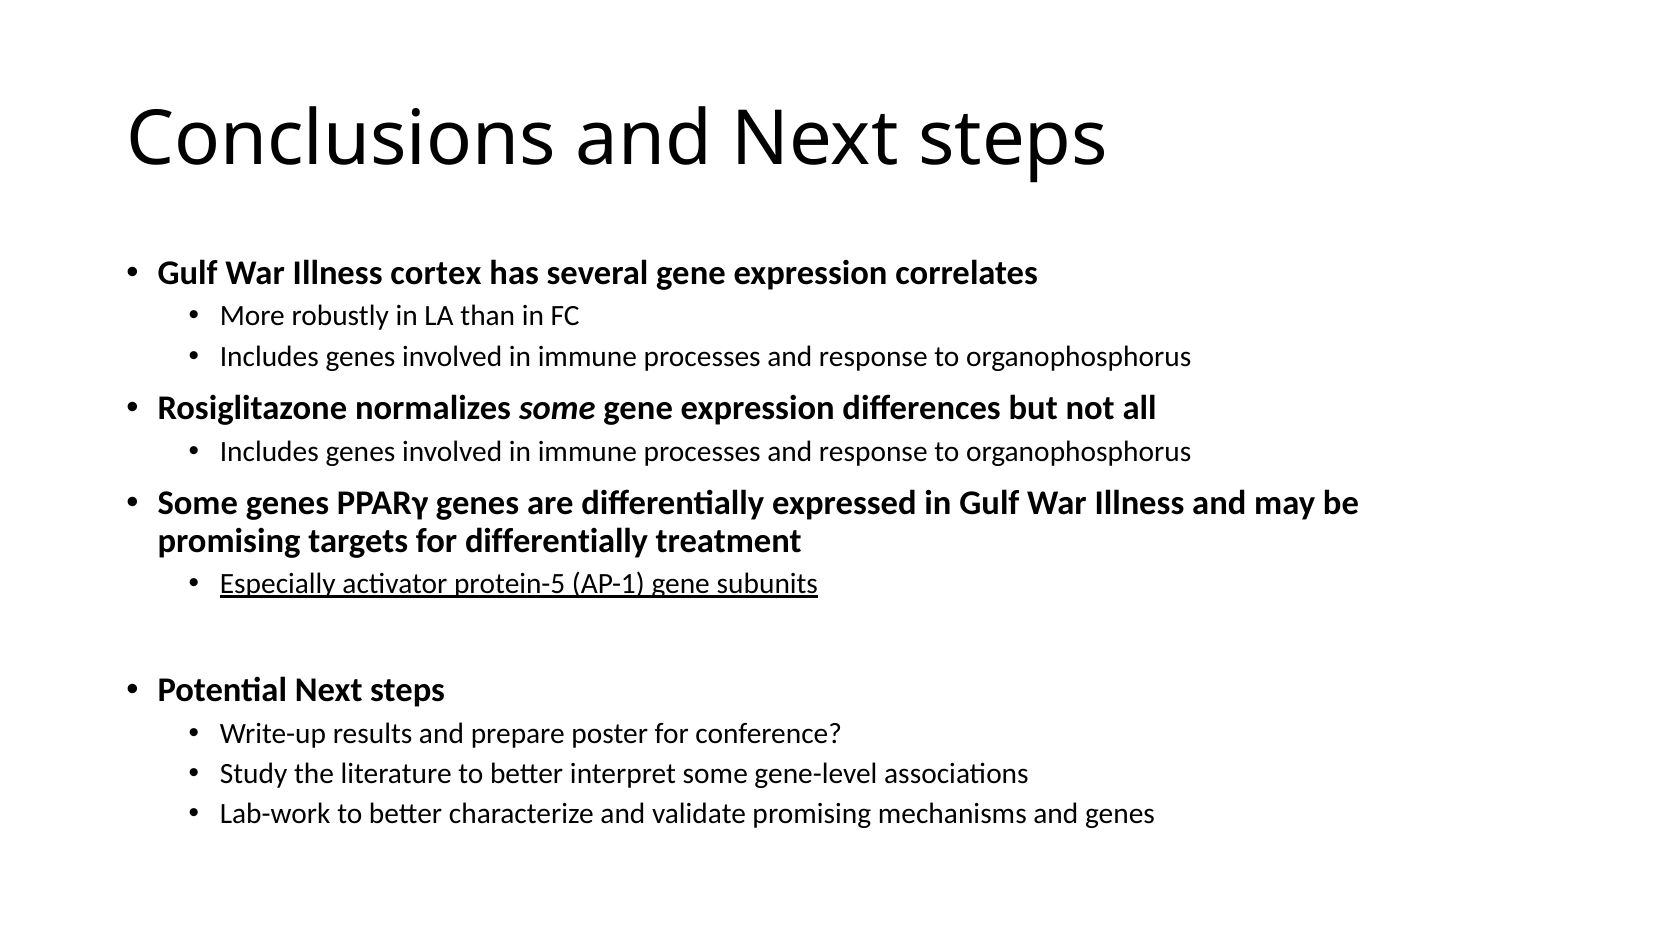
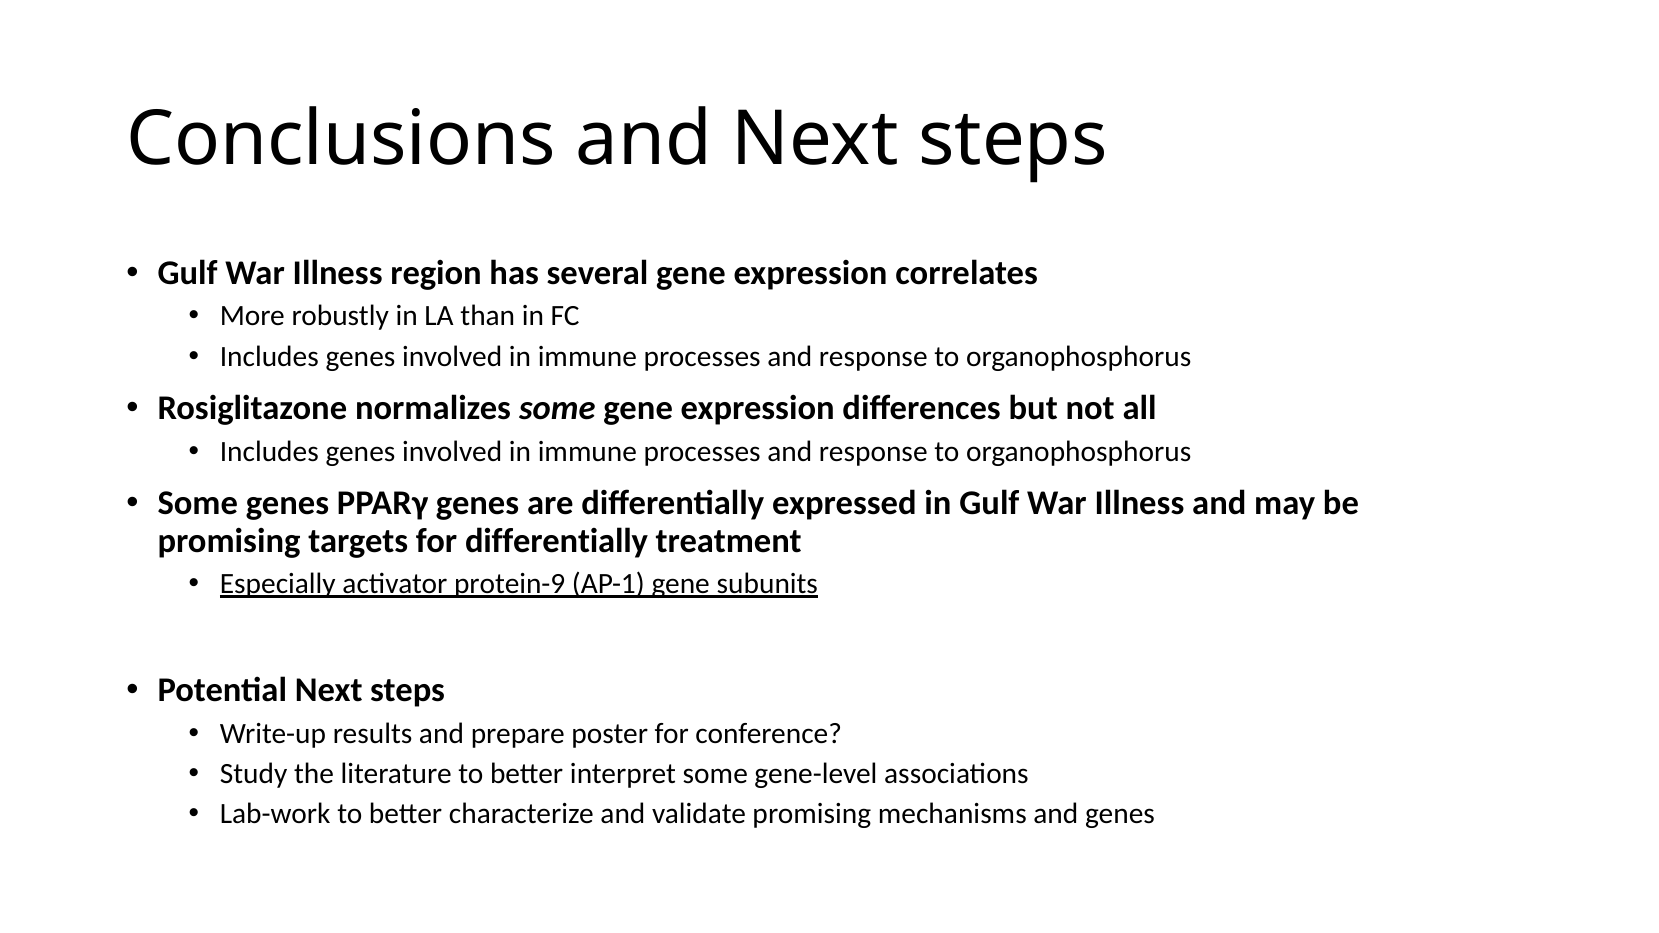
cortex: cortex -> region
protein-5: protein-5 -> protein-9
